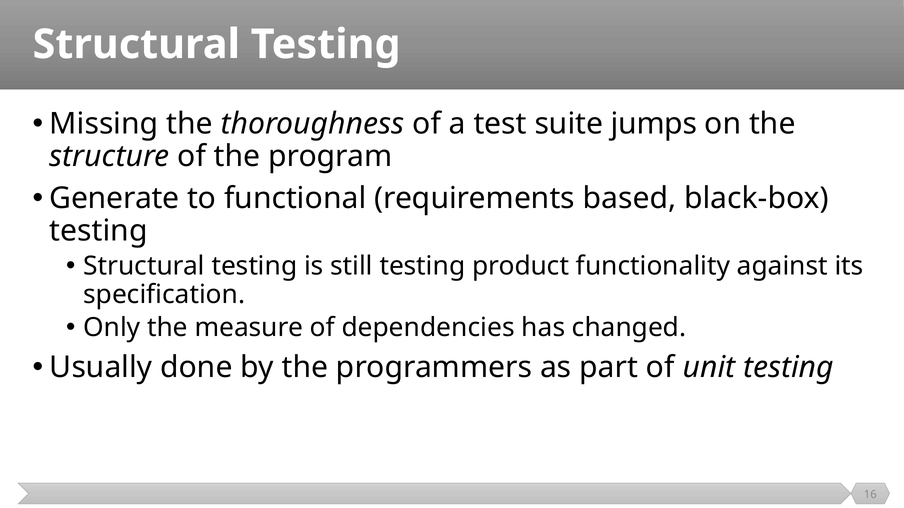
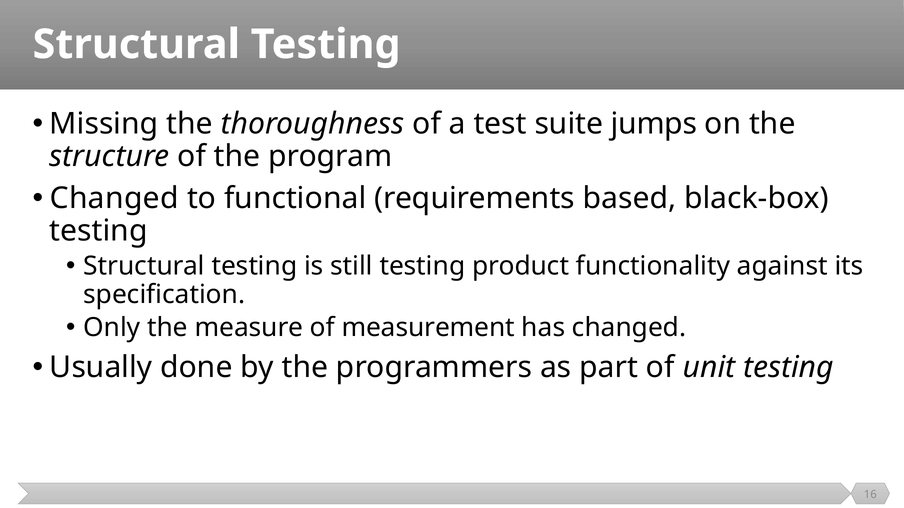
Generate at (114, 198): Generate -> Changed
dependencies: dependencies -> measurement
